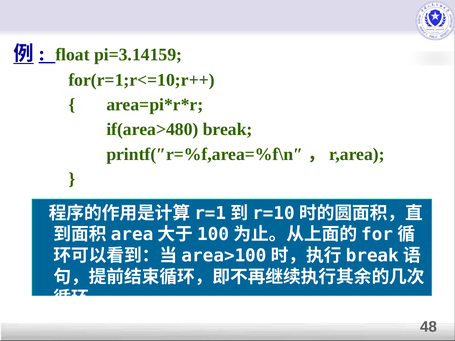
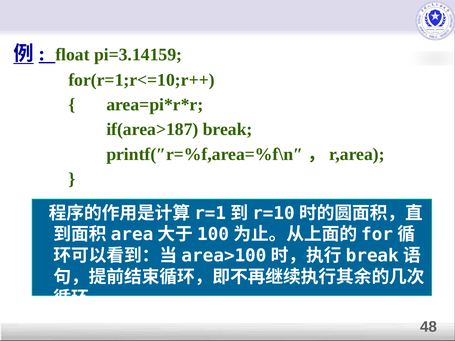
if(area>480: if(area>480 -> if(area>187
